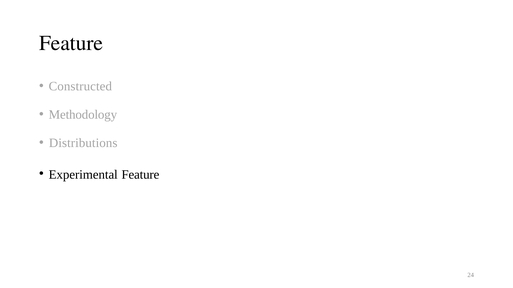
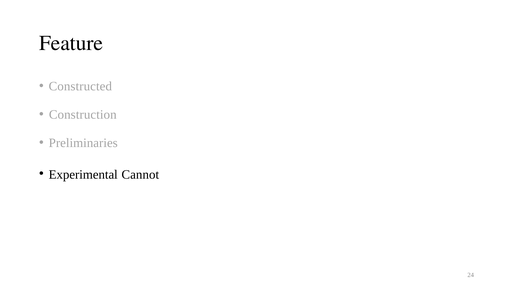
Methodology: Methodology -> Construction
Distributions: Distributions -> Preliminaries
Experimental Feature: Feature -> Cannot
